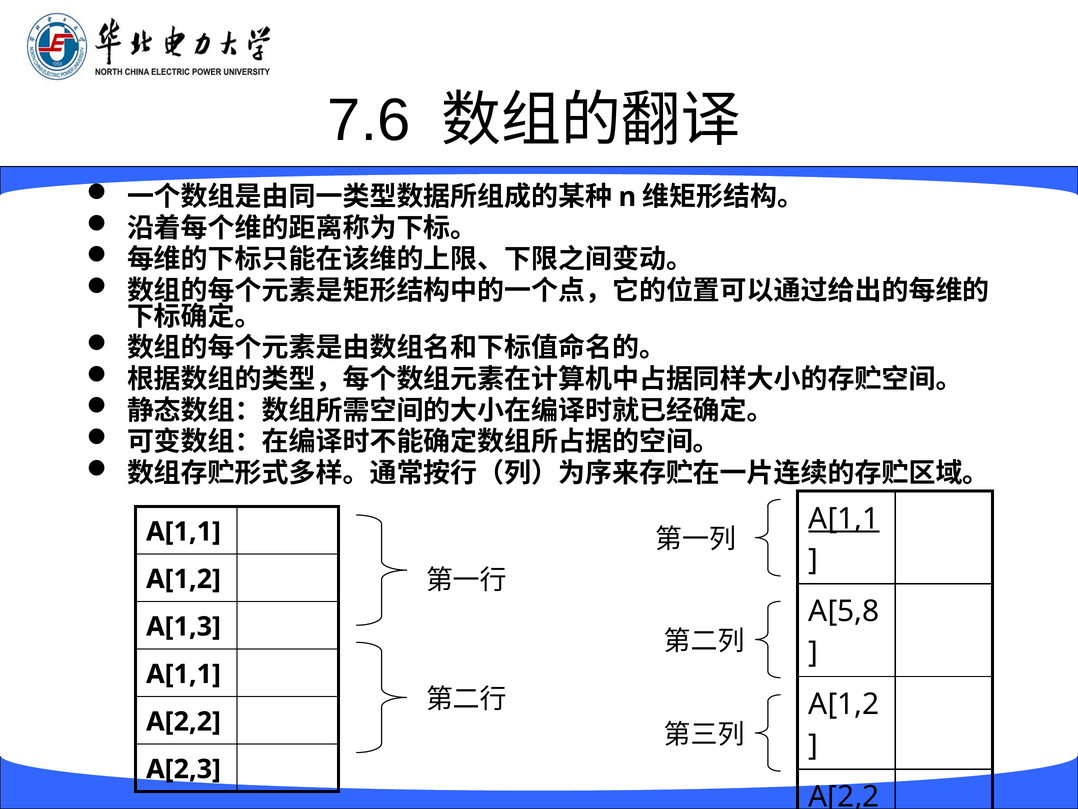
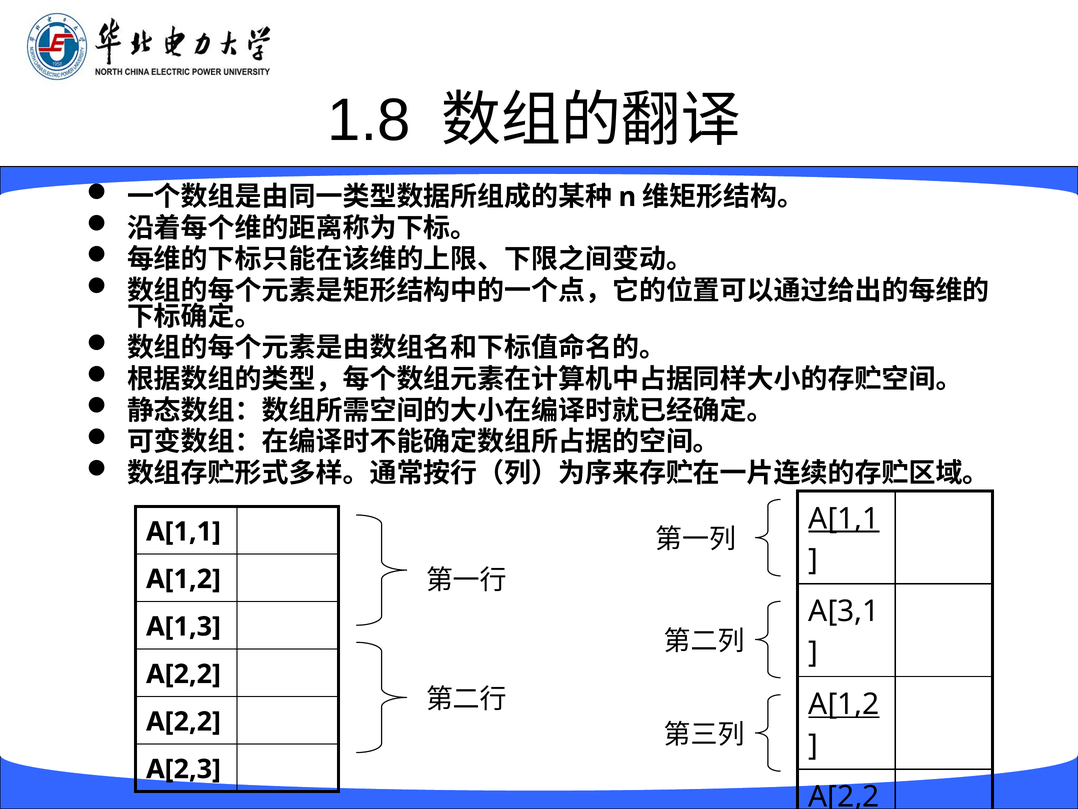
7.6: 7.6 -> 1.8
A[5,8: A[5,8 -> A[3,1
A[1,1 at (184, 674): A[1,1 -> A[2,2
A[1,2 at (844, 704) underline: none -> present
